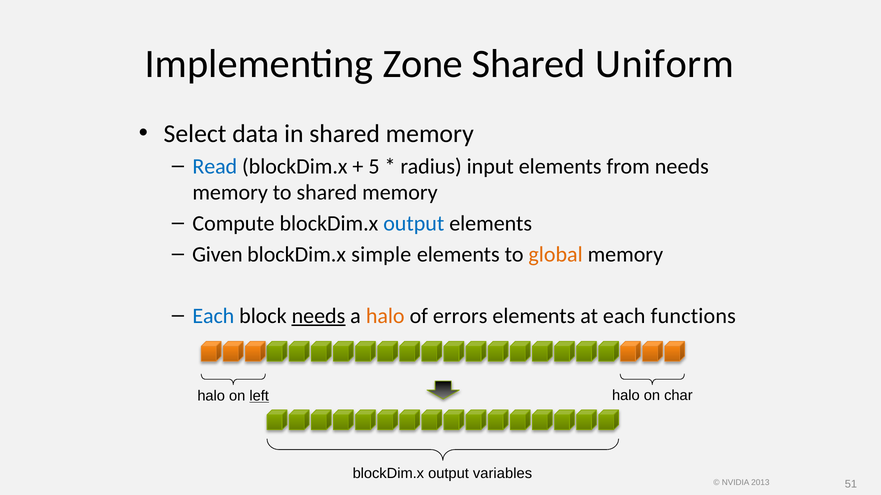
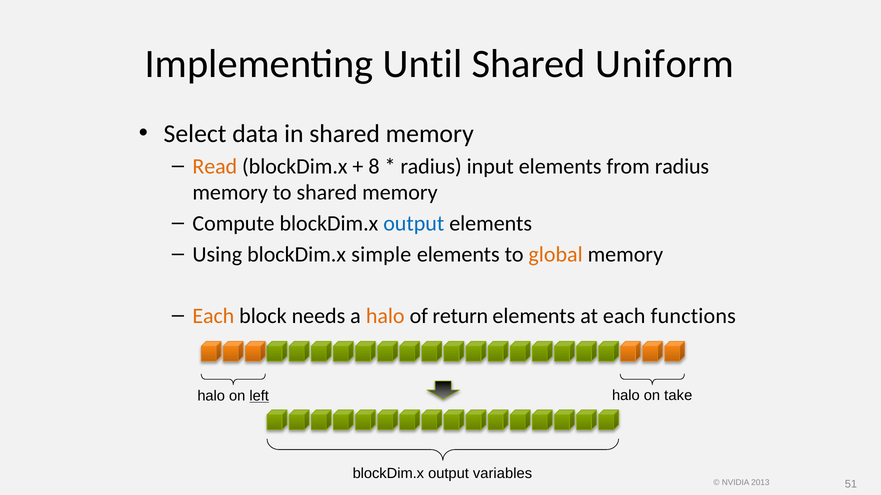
Zone: Zone -> Until
Read colour: blue -> orange
5: 5 -> 8
from needs: needs -> radius
Given: Given -> Using
Each at (213, 316) colour: blue -> orange
needs at (318, 316) underline: present -> none
errors: errors -> return
char: char -> take
